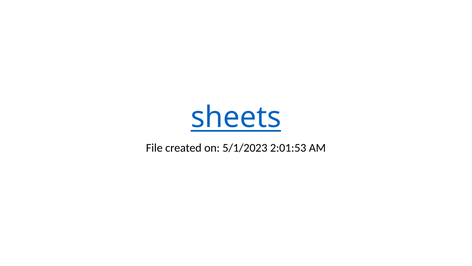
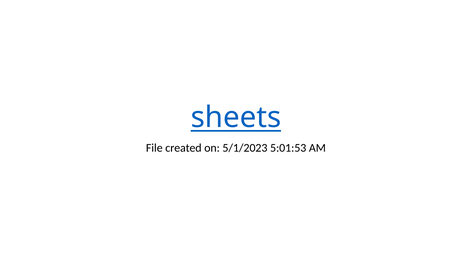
2:01:53: 2:01:53 -> 5:01:53
